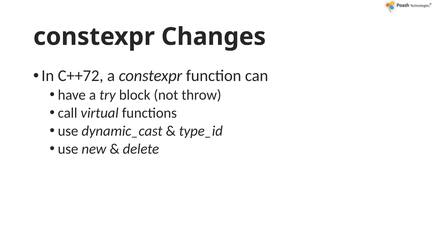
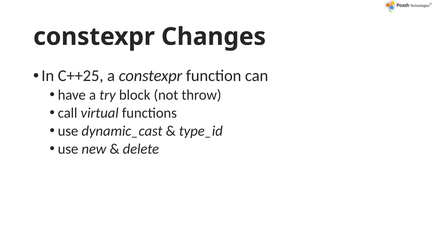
C++72: C++72 -> C++25
